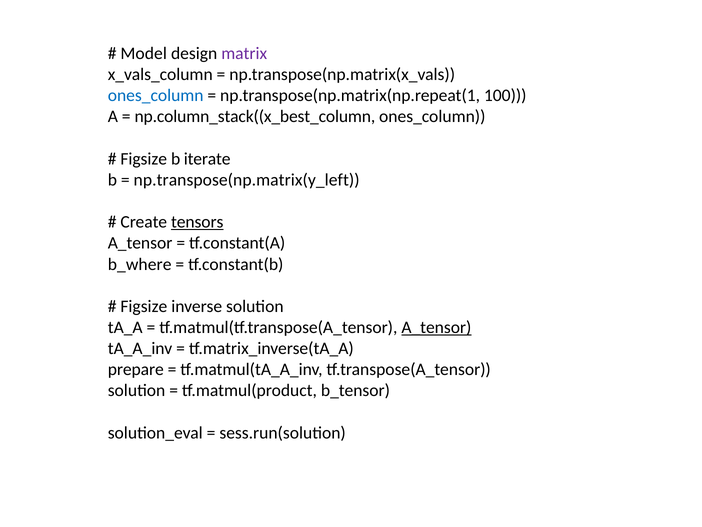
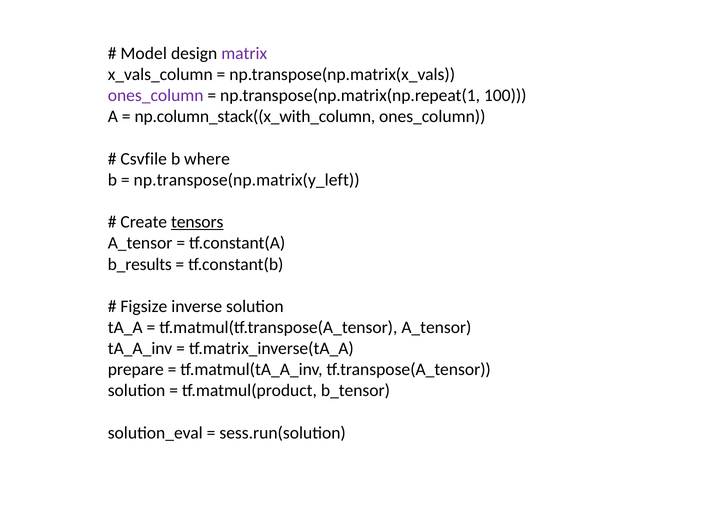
ones_column at (156, 95) colour: blue -> purple
np.column_stack((x_best_column: np.column_stack((x_best_column -> np.column_stack((x_with_column
Figsize at (144, 159): Figsize -> Csvfile
iterate: iterate -> where
b_where: b_where -> b_results
A_tensor at (436, 327) underline: present -> none
